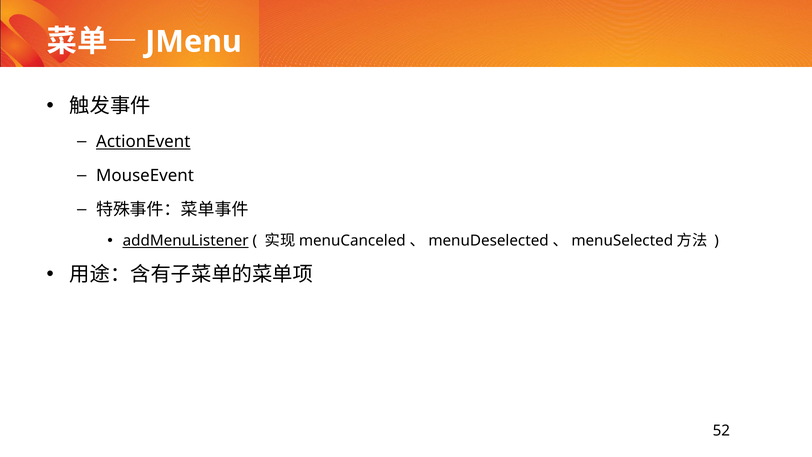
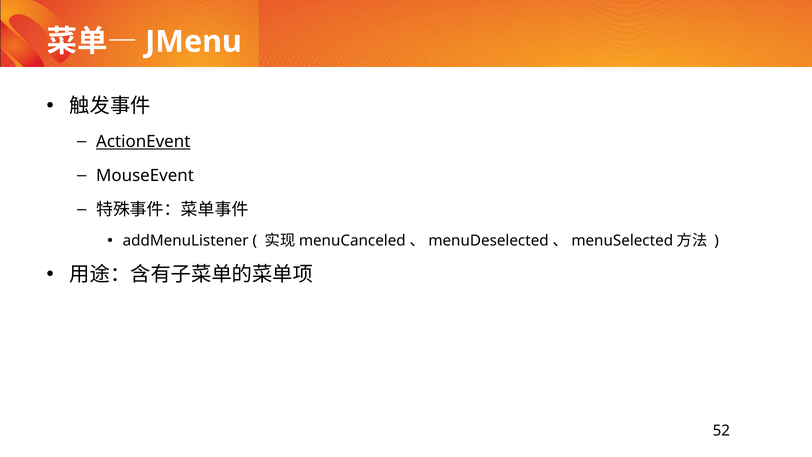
addMenuListener underline: present -> none
